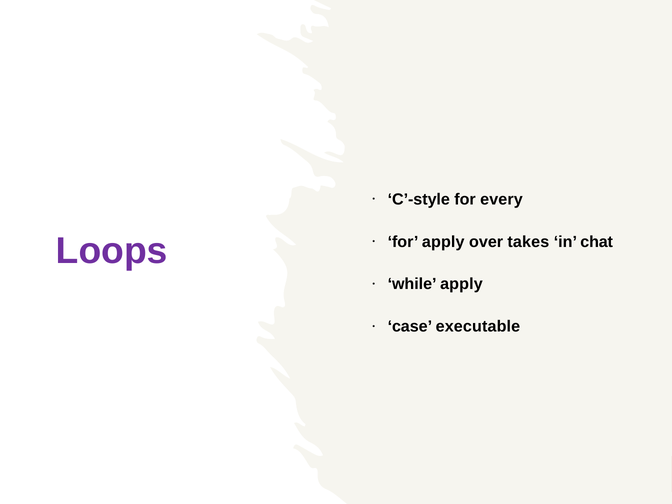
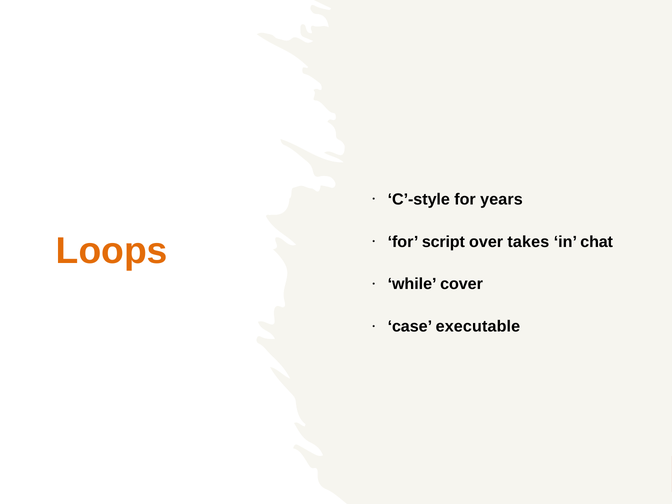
every: every -> years
Loops colour: purple -> orange
for apply: apply -> script
while apply: apply -> cover
